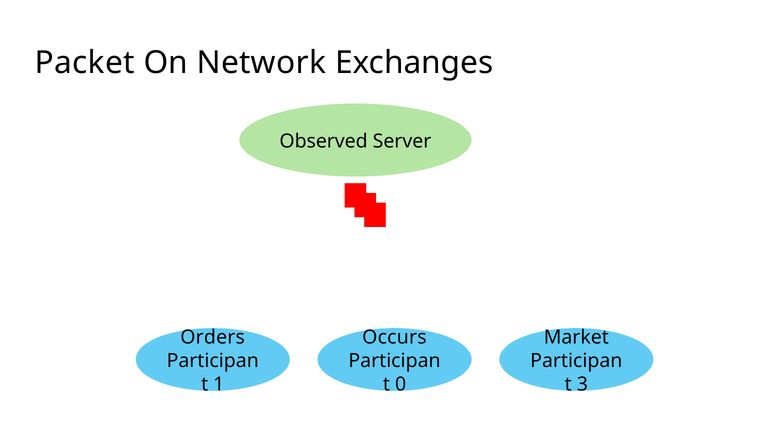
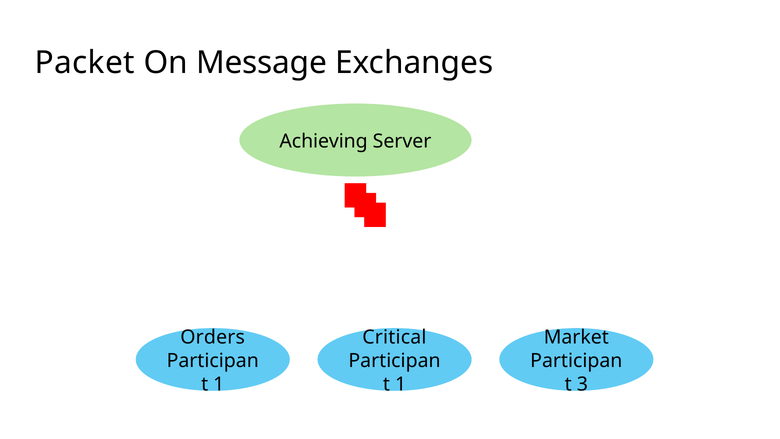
Network: Network -> Message
Observed: Observed -> Achieving
Occurs: Occurs -> Critical
0 at (401, 384): 0 -> 1
